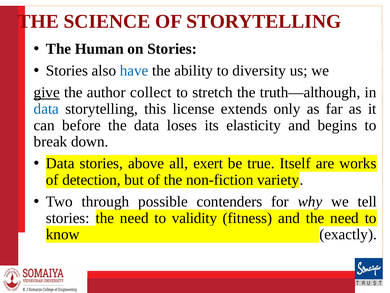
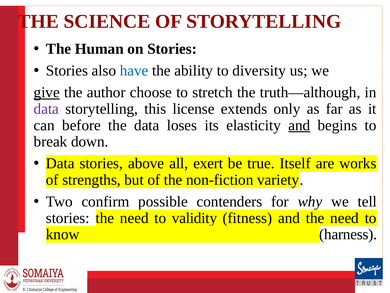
collect: collect -> choose
data at (46, 109) colour: blue -> purple
and at (299, 125) underline: none -> present
detection: detection -> strengths
through: through -> confirm
exactly: exactly -> harness
